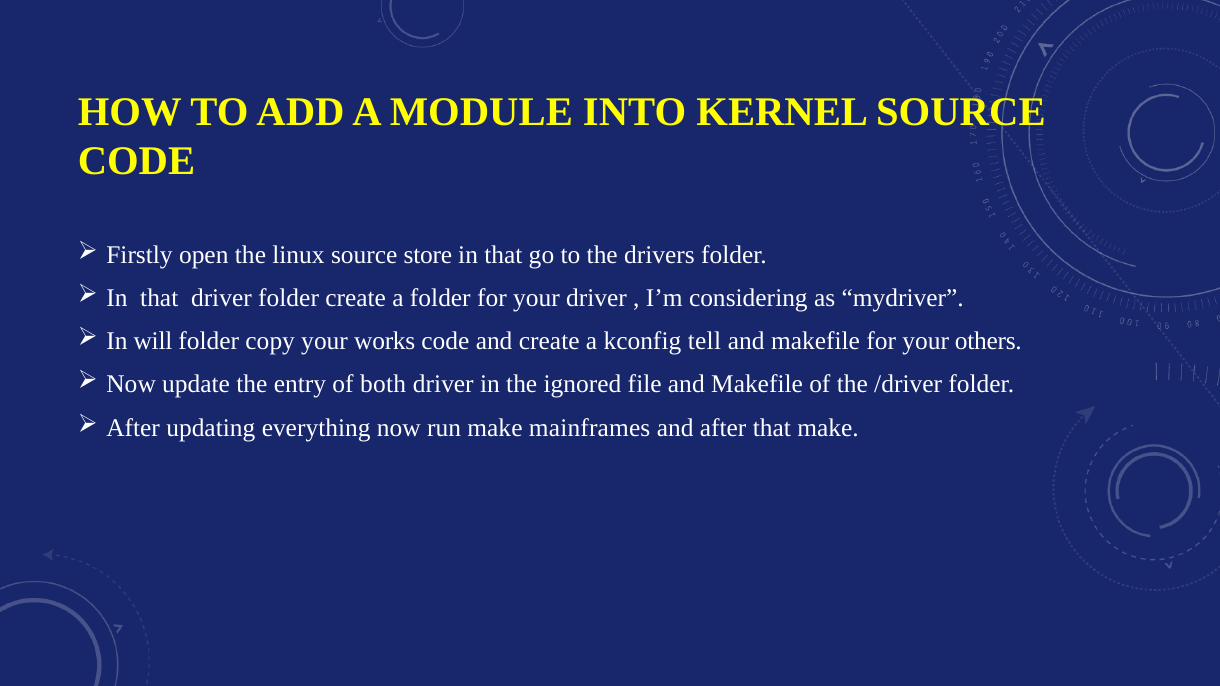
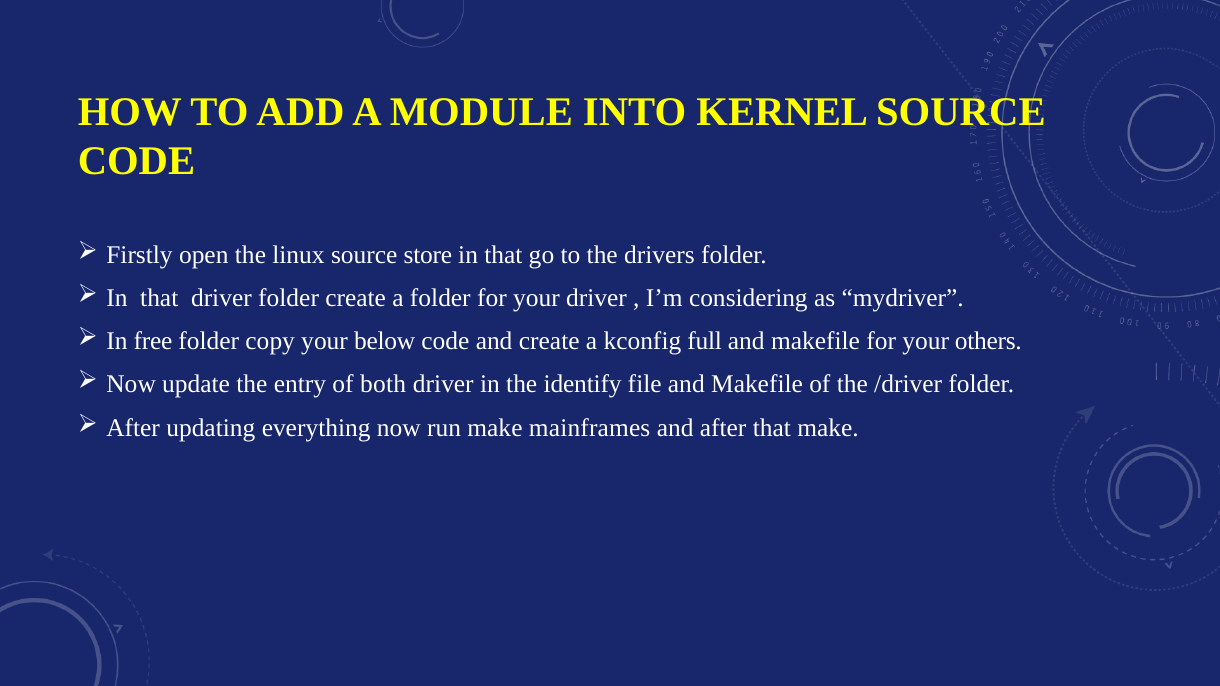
will: will -> free
works: works -> below
tell: tell -> full
ignored: ignored -> identify
